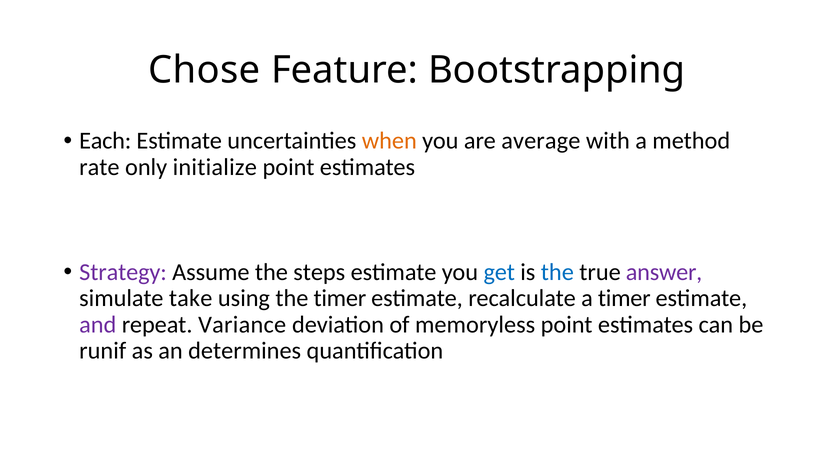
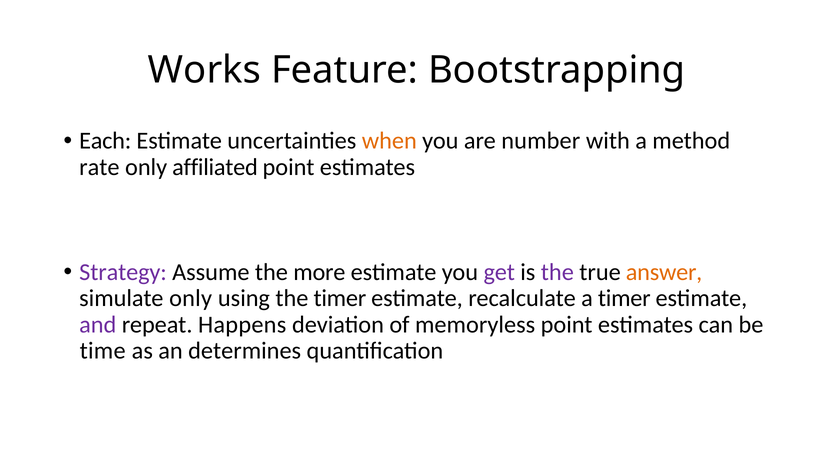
Chose: Chose -> Works
average: average -> number
initialize: initialize -> affiliated
steps: steps -> more
get colour: blue -> purple
the at (557, 272) colour: blue -> purple
answer colour: purple -> orange
simulate take: take -> only
Variance: Variance -> Happens
runif: runif -> time
